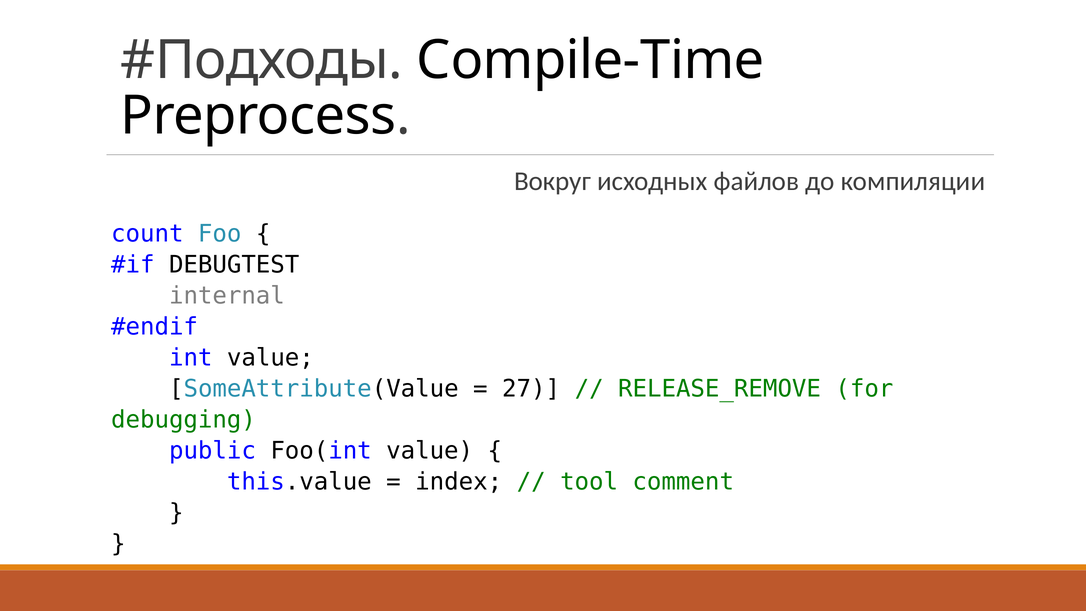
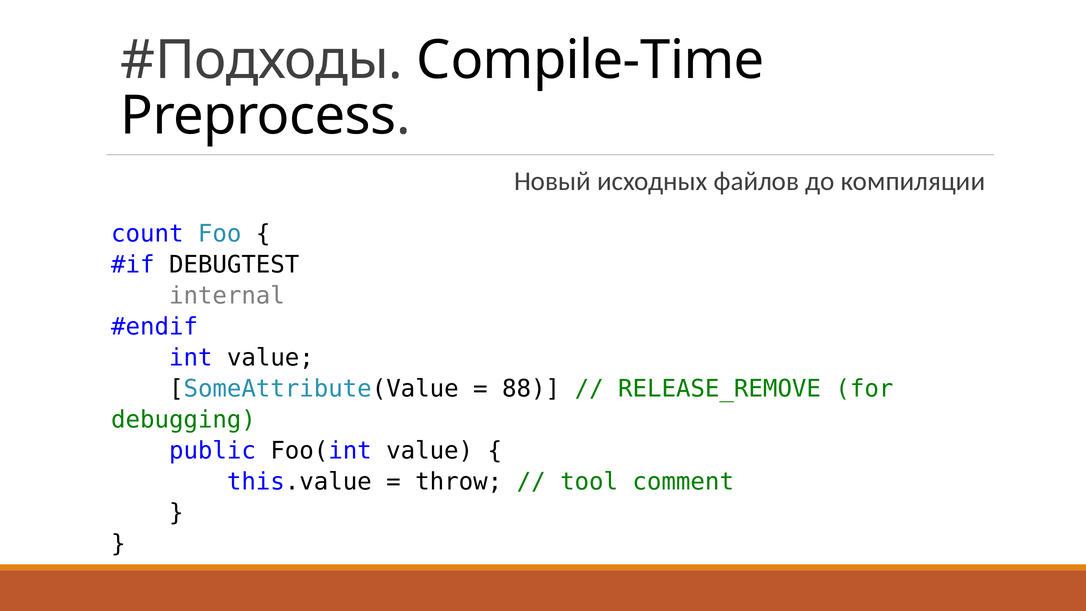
Вокруг: Вокруг -> Новый
27: 27 -> 88
index: index -> throw
